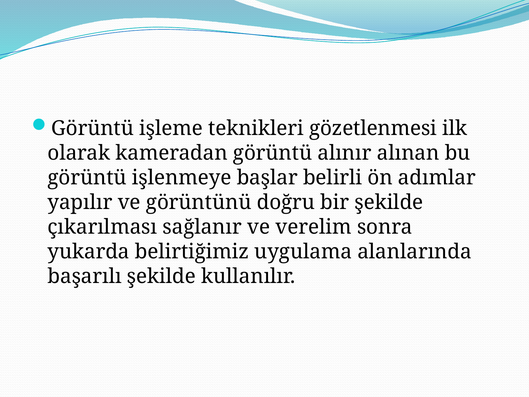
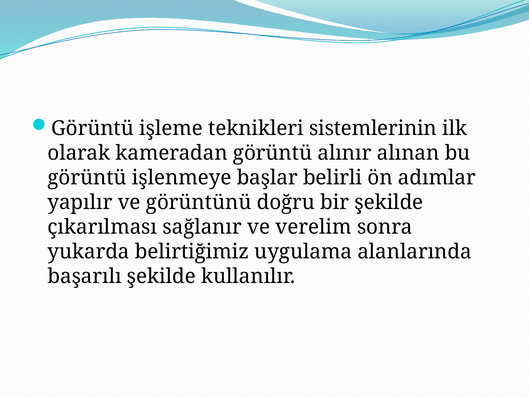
gözetlenmesi: gözetlenmesi -> sistemlerinin
